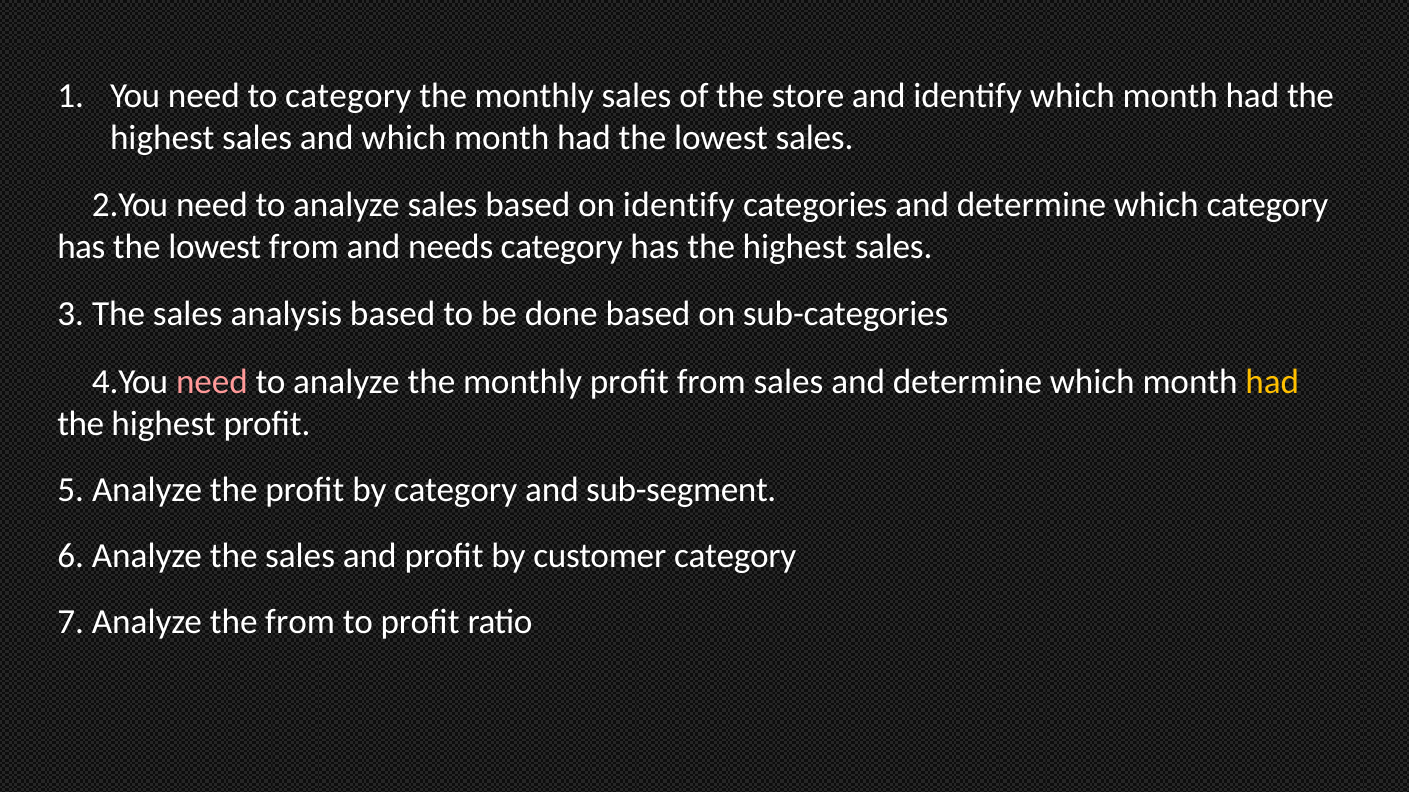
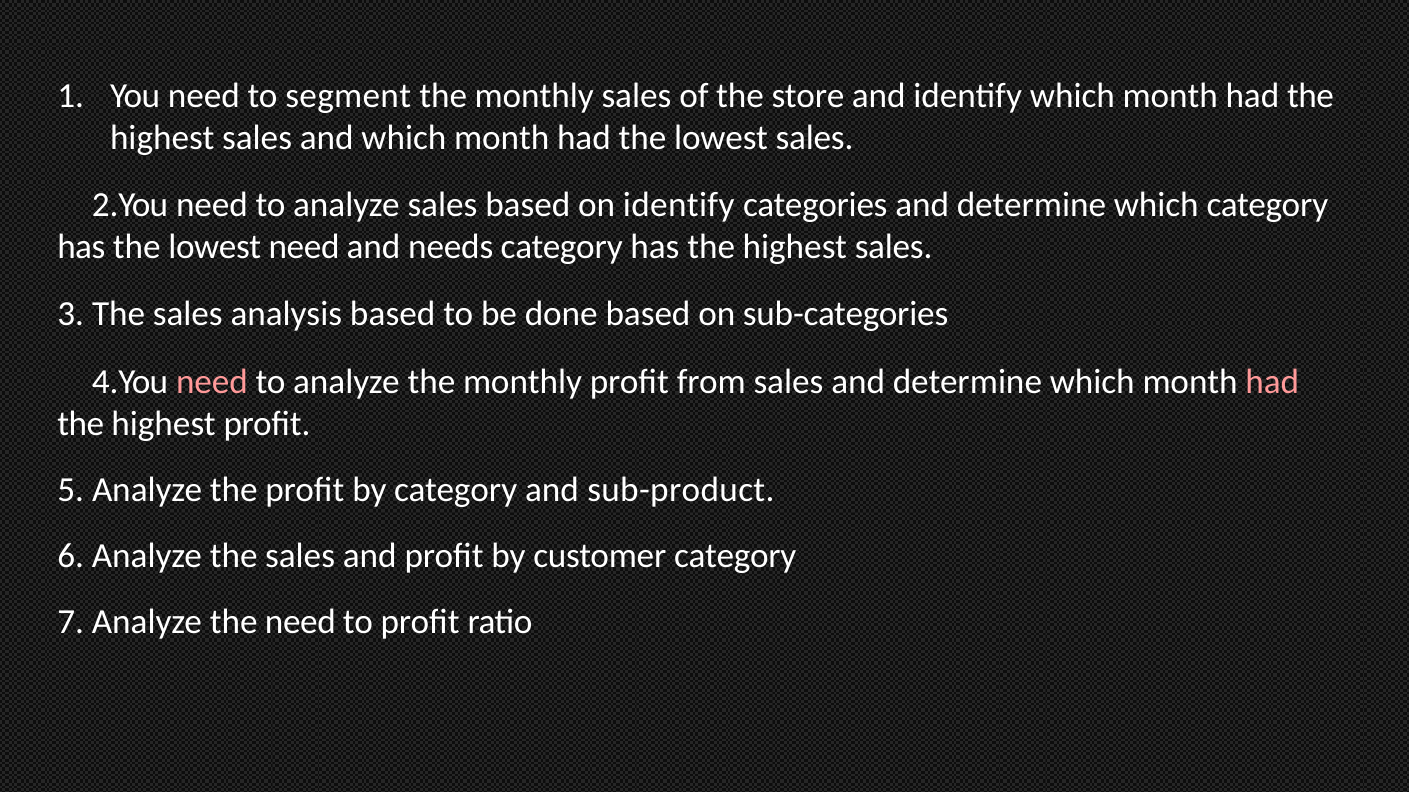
to category: category -> segment
lowest from: from -> need
had at (1272, 382) colour: yellow -> pink
sub-segment: sub-segment -> sub-product
the from: from -> need
